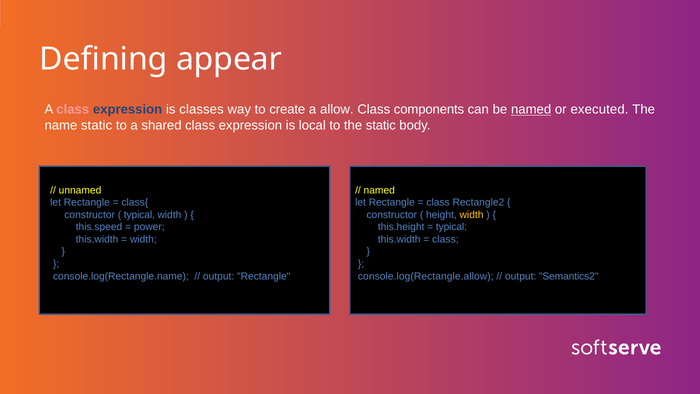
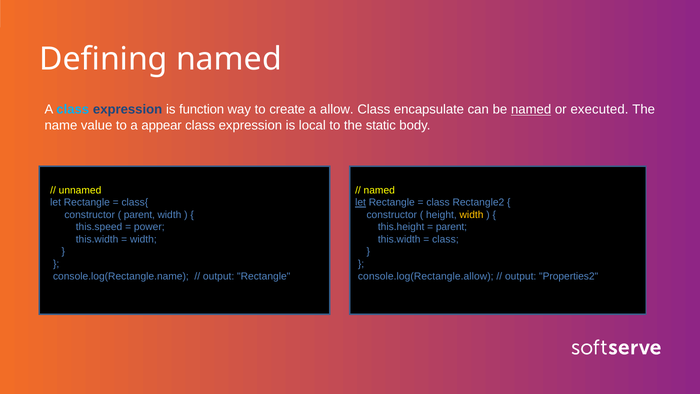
Defining appear: appear -> named
class at (73, 109) colour: pink -> light blue
classes: classes -> function
components: components -> encapsulate
name static: static -> value
shared: shared -> appear
let at (361, 202) underline: none -> present
typical at (139, 215): typical -> parent
typical at (451, 227): typical -> parent
Semantics2: Semantics2 -> Properties2
